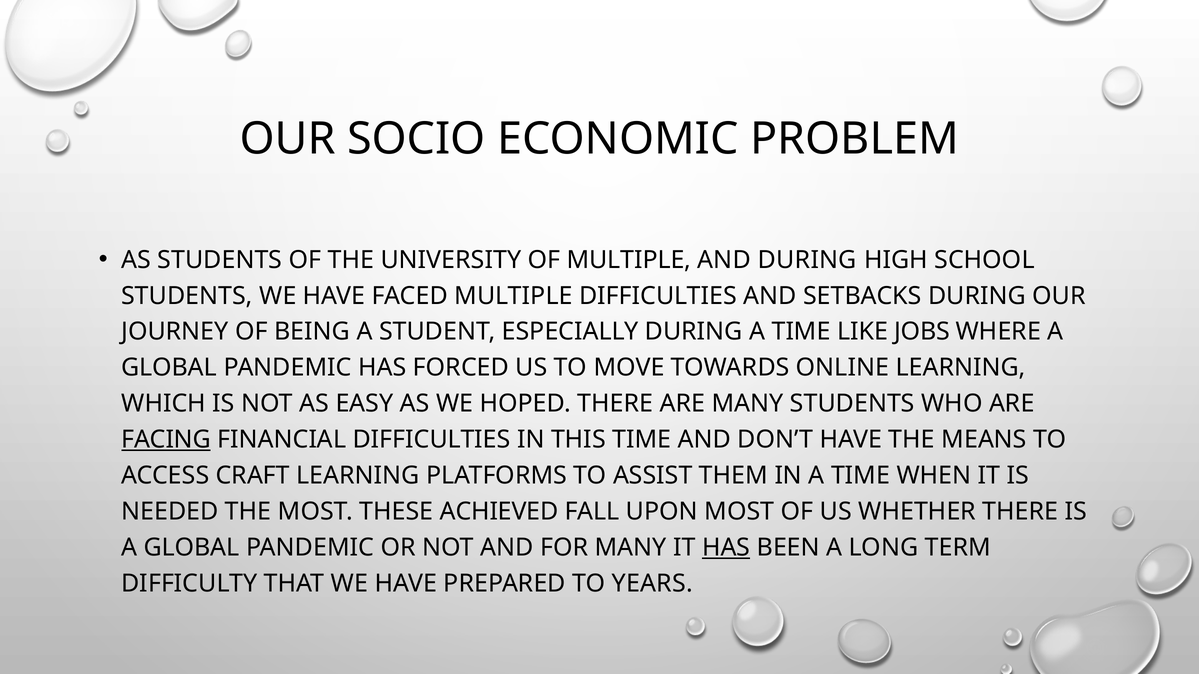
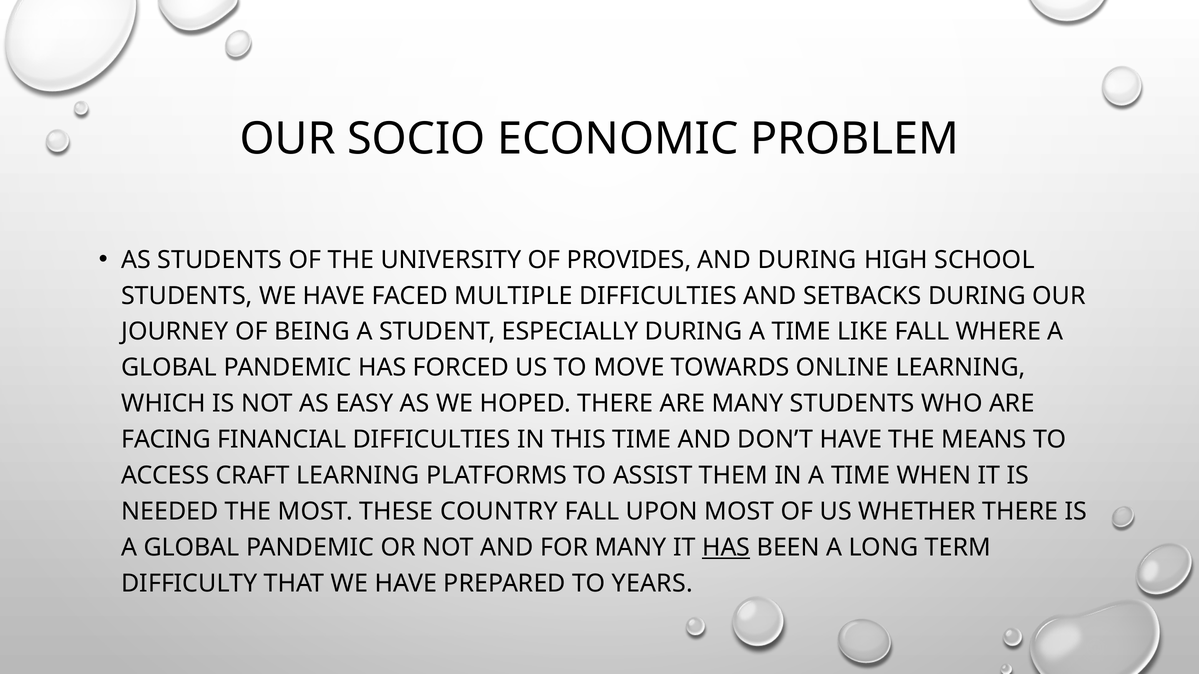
OF MULTIPLE: MULTIPLE -> PROVIDES
LIKE JOBS: JOBS -> FALL
FACING underline: present -> none
ACHIEVED: ACHIEVED -> COUNTRY
